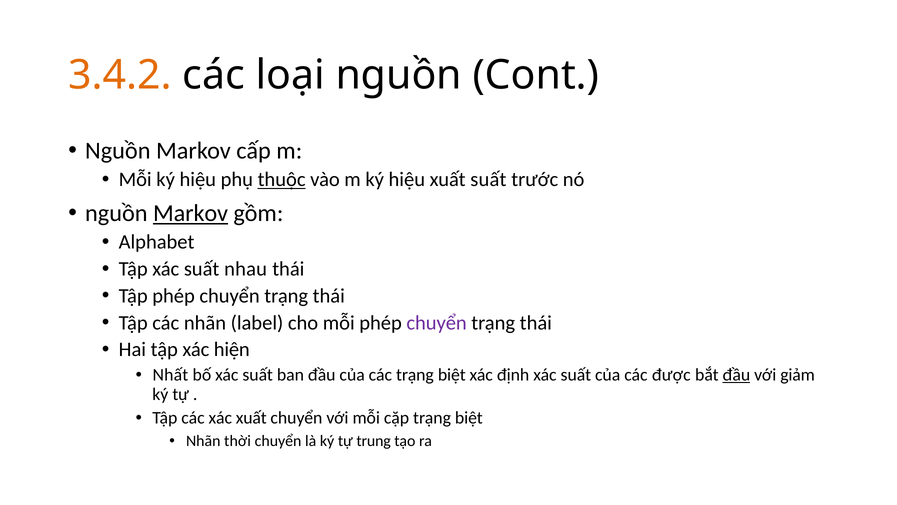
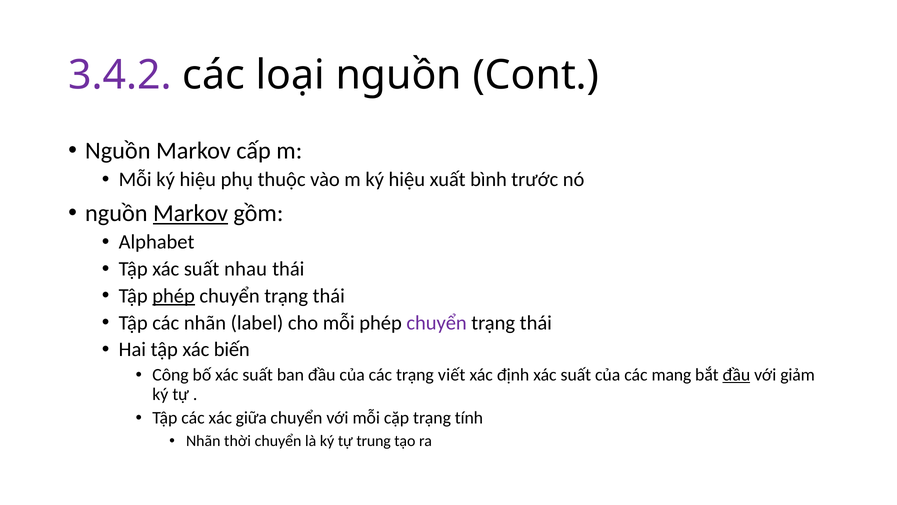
3.4.2 colour: orange -> purple
thuộc underline: present -> none
xuất suất: suất -> bình
phép at (174, 296) underline: none -> present
hiện: hiện -> biến
Nhất: Nhất -> Công
các trạng biệt: biệt -> viết
được: được -> mang
xác xuất: xuất -> giữa
cặp trạng biệt: biệt -> tính
